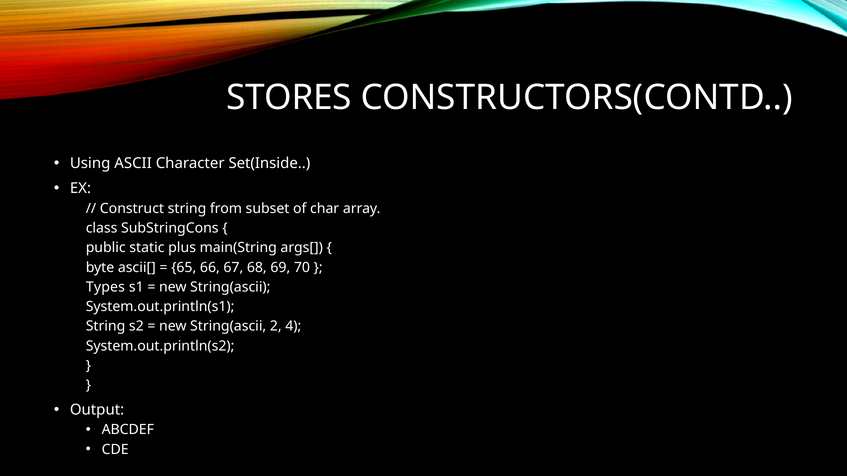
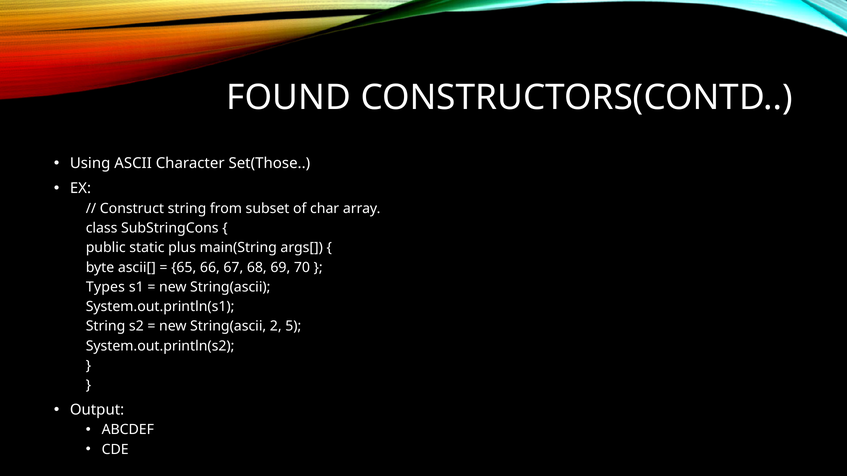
STORES: STORES -> FOUND
Set(Inside: Set(Inside -> Set(Those
4: 4 -> 5
